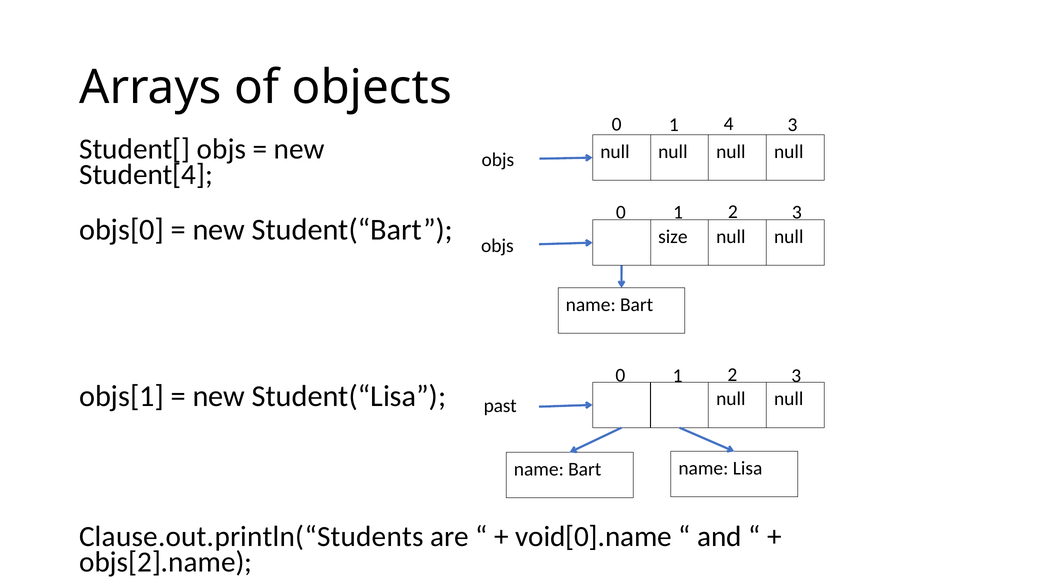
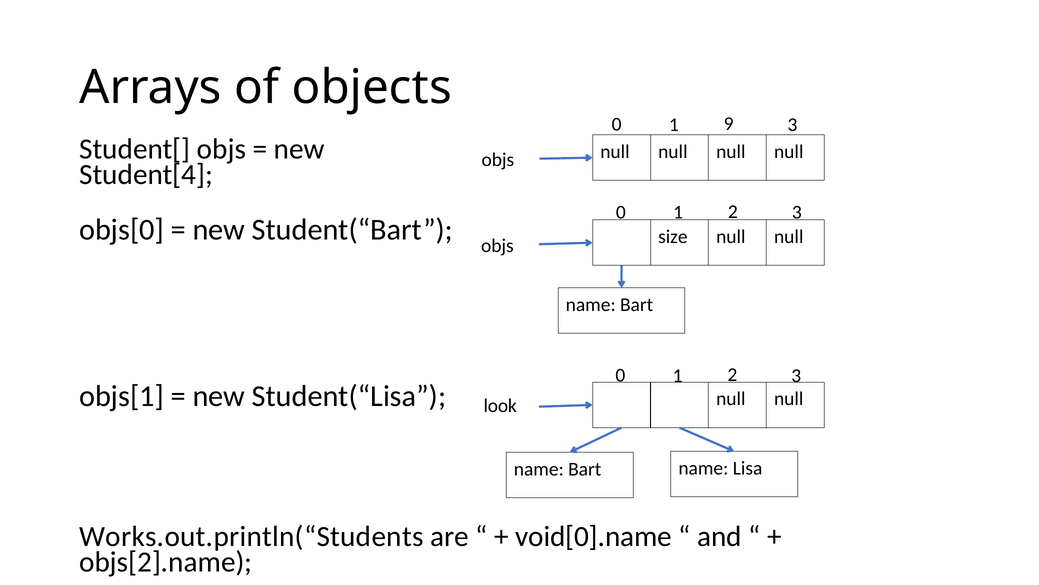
4: 4 -> 9
past: past -> look
Clause.out.println(“Students: Clause.out.println(“Students -> Works.out.println(“Students
